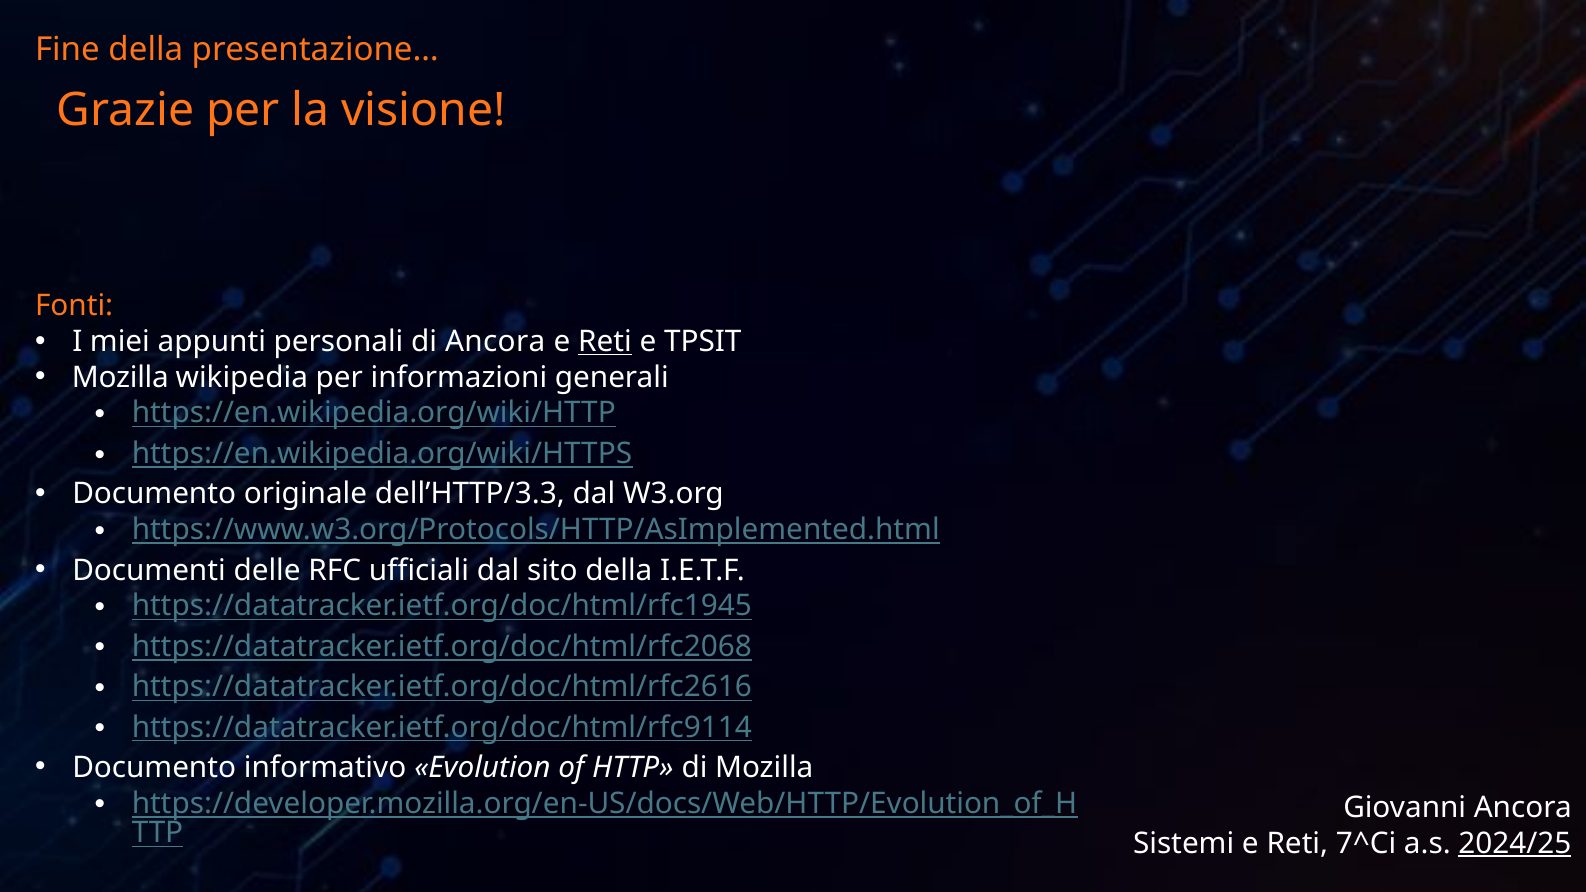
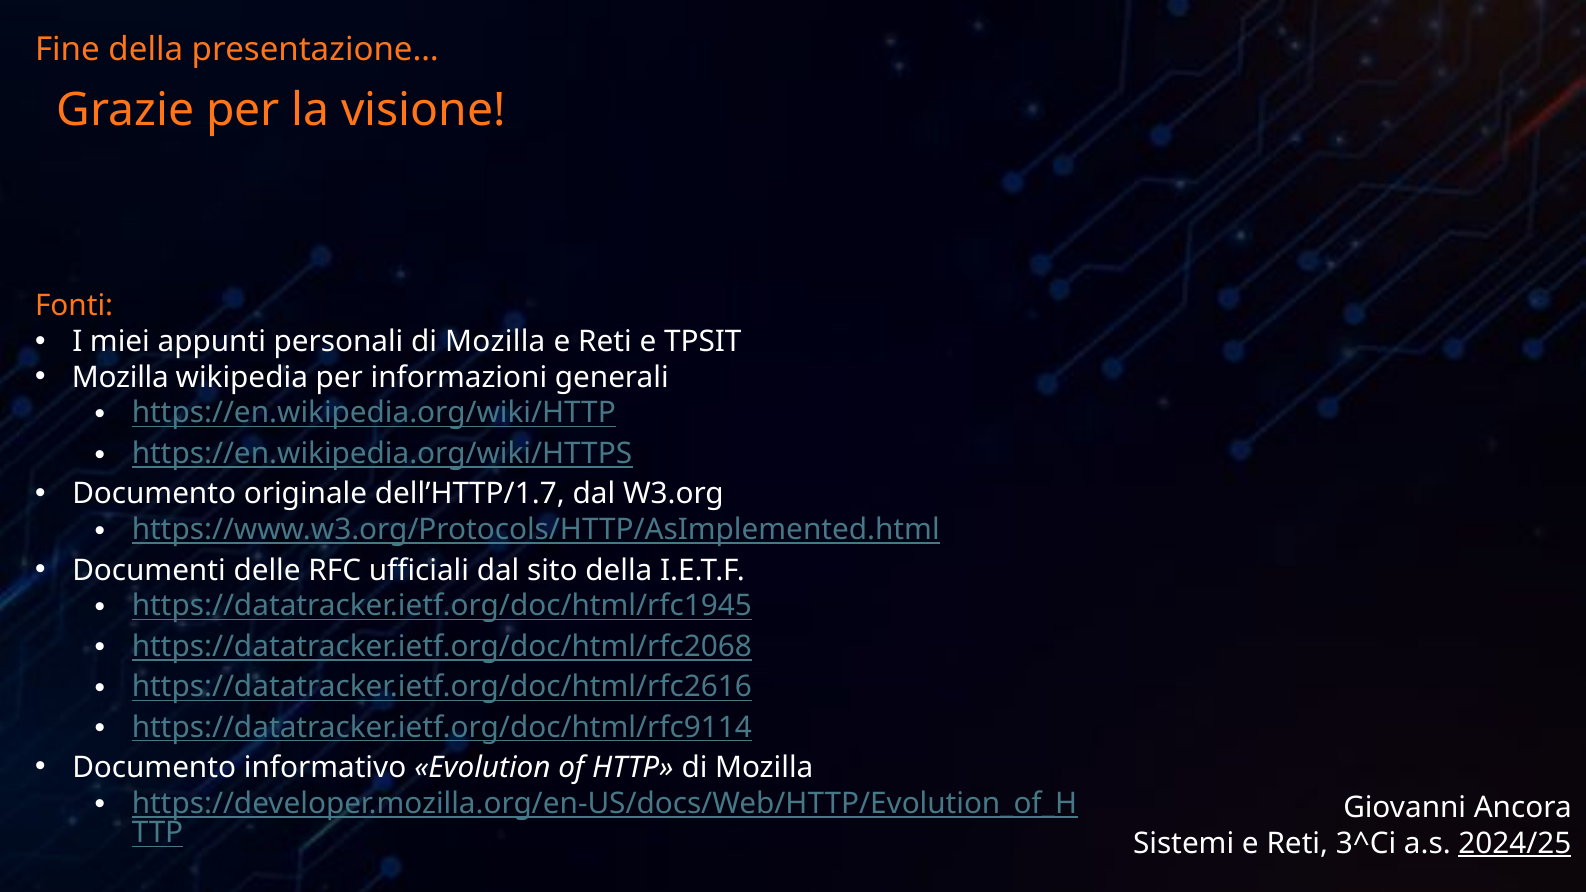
personali di Ancora: Ancora -> Mozilla
Reti at (605, 342) underline: present -> none
dell’HTTP/3.3: dell’HTTP/3.3 -> dell’HTTP/1.7
7^Ci: 7^Ci -> 3^Ci
